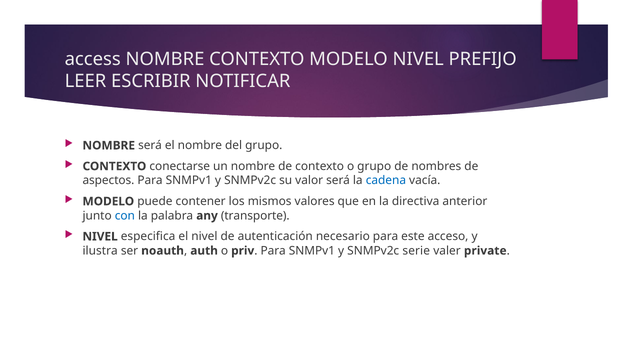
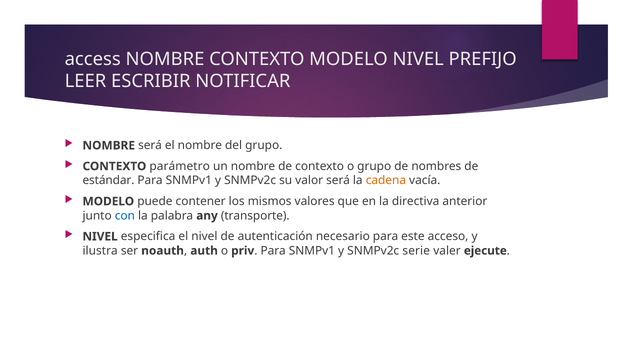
conectarse: conectarse -> parámetro
aspectos: aspectos -> estándar
cadena colour: blue -> orange
private: private -> ejecute
